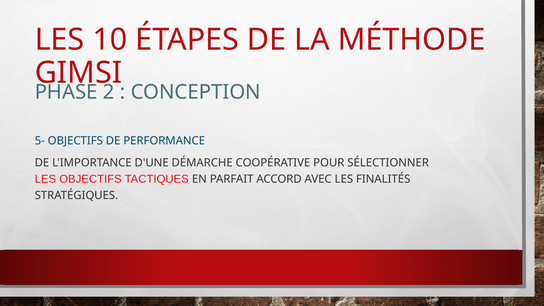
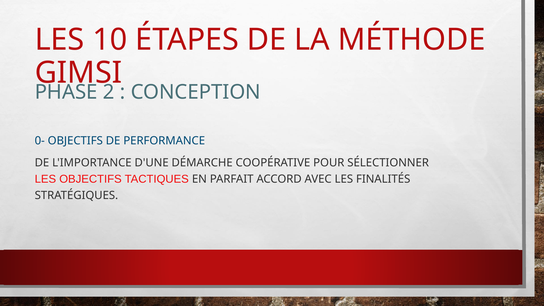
5-: 5- -> 0-
